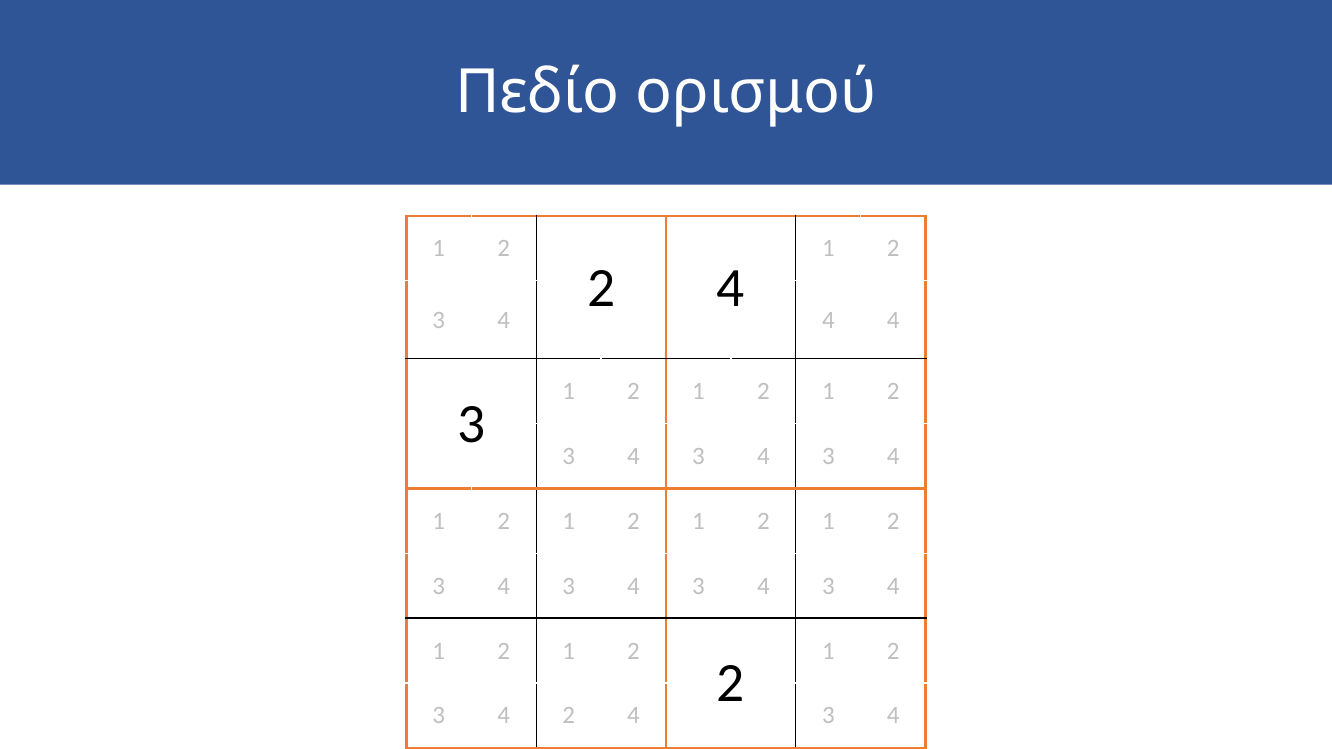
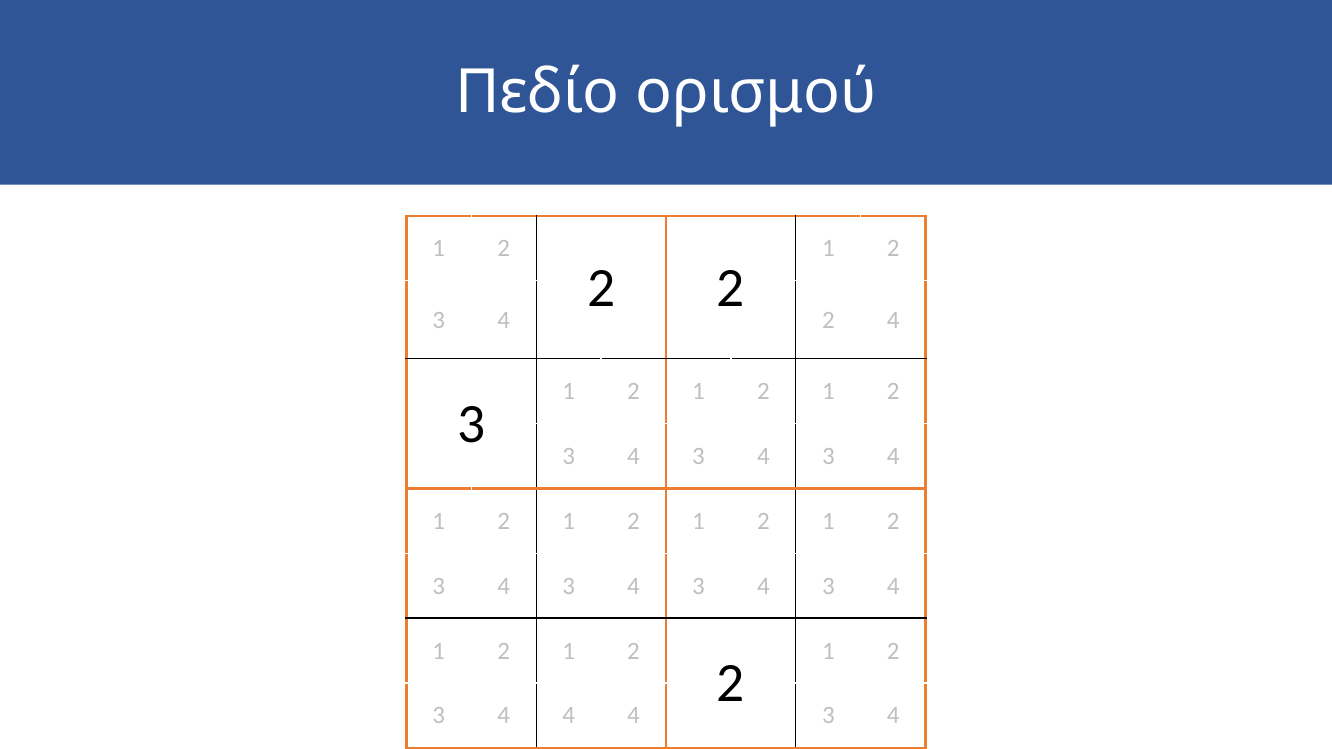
4 at (731, 288): 4 -> 2
3 4 4: 4 -> 2
3 4 2: 2 -> 4
